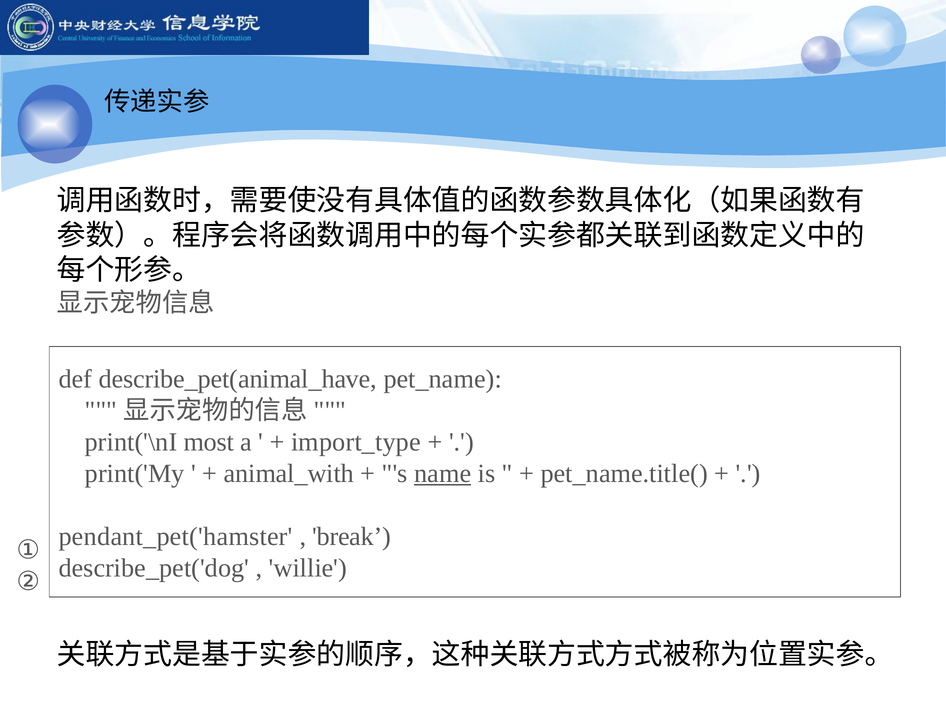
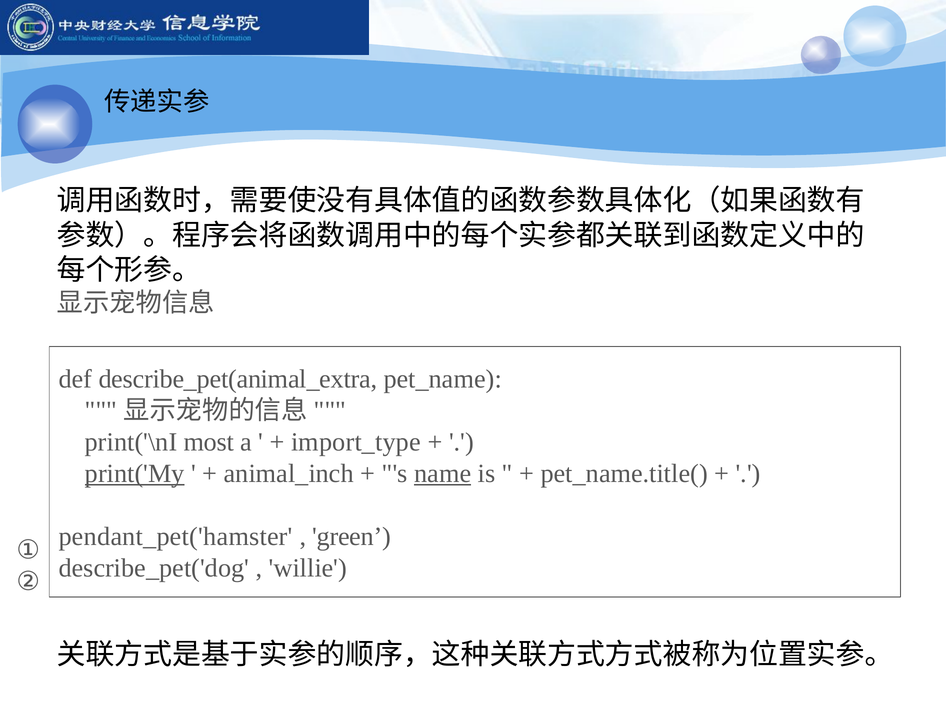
describe_pet(animal_have: describe_pet(animal_have -> describe_pet(animal_extra
print('My underline: none -> present
animal_with: animal_with -> animal_inch
break: break -> green
